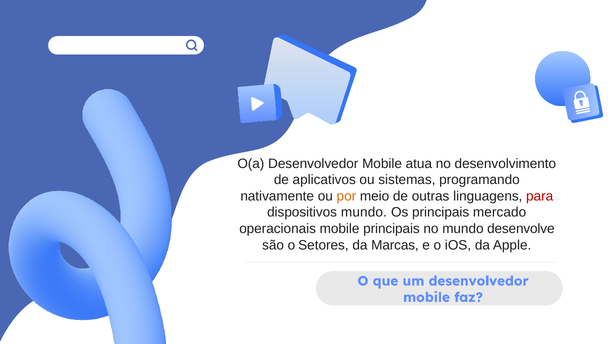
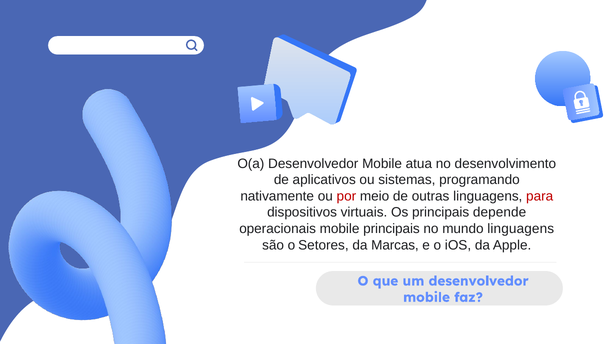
por colour: orange -> red
dispositivos mundo: mundo -> virtuais
mercado: mercado -> depende
mundo desenvolve: desenvolve -> linguagens
